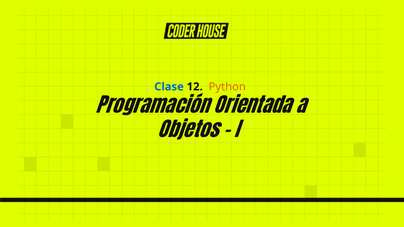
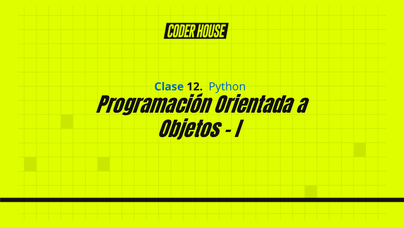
Python colour: orange -> blue
